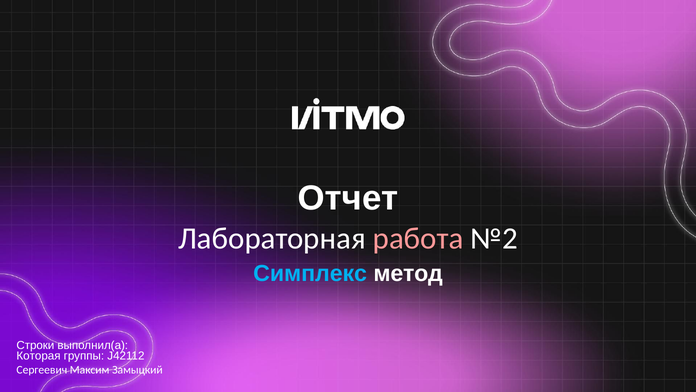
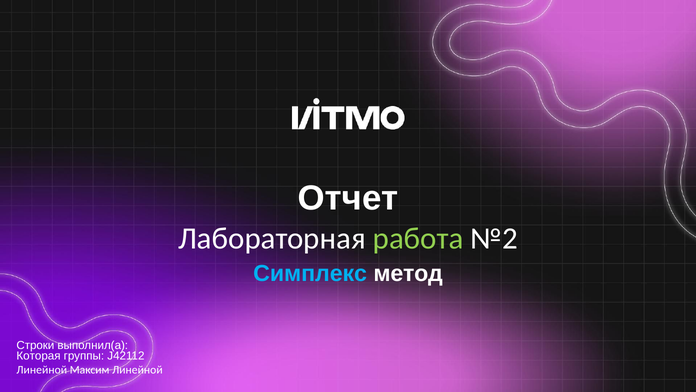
работа colour: pink -> light green
Сергеевич at (42, 370): Сергеевич -> Линейной
Максим Замыцкий: Замыцкий -> Линейной
